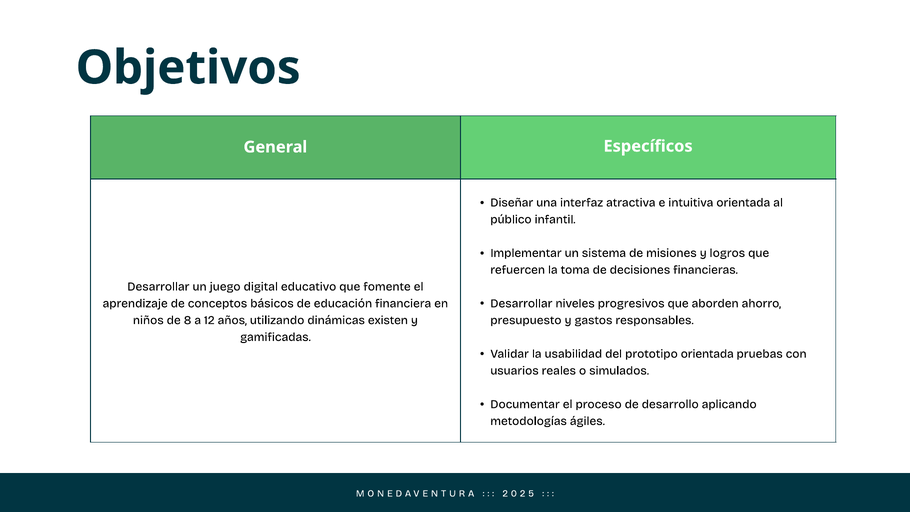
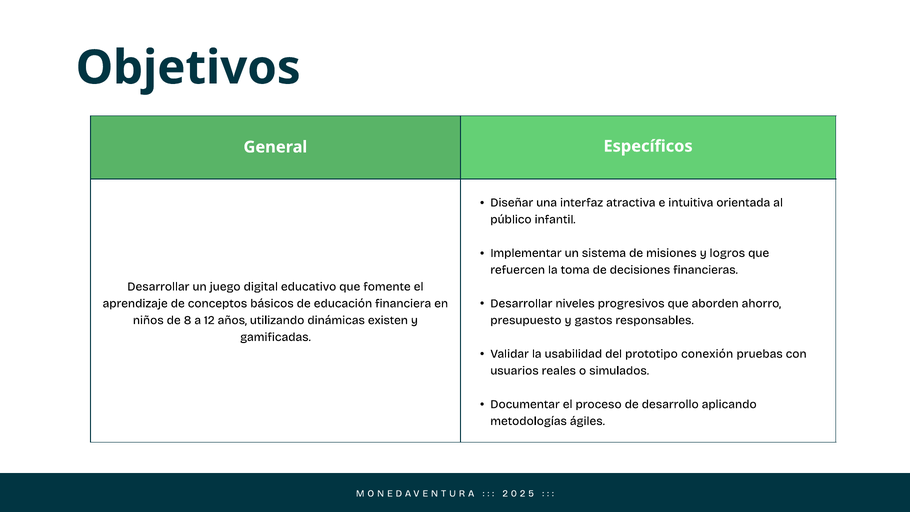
prototipo orientada: orientada -> conexión
